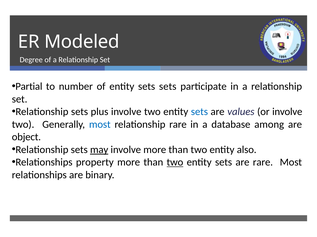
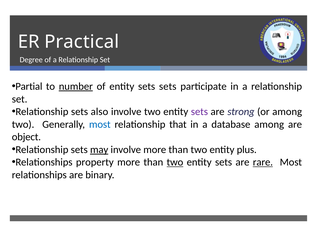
Modeled: Modeled -> Practical
number underline: none -> present
plus: plus -> also
sets at (199, 112) colour: blue -> purple
values: values -> strong
or involve: involve -> among
relationship rare: rare -> that
also: also -> plus
rare at (263, 163) underline: none -> present
